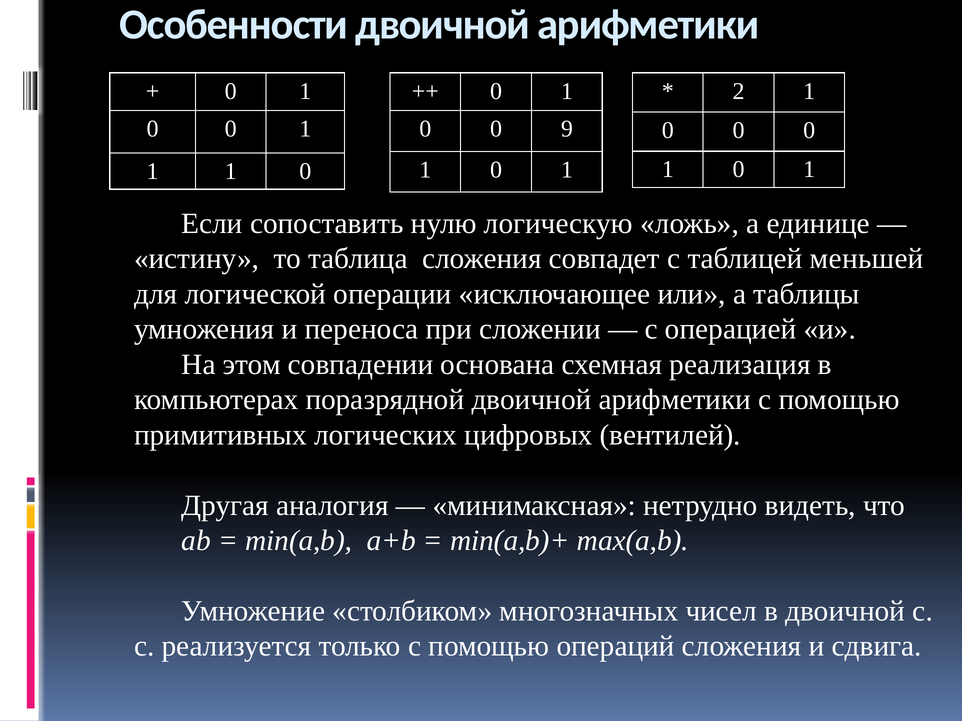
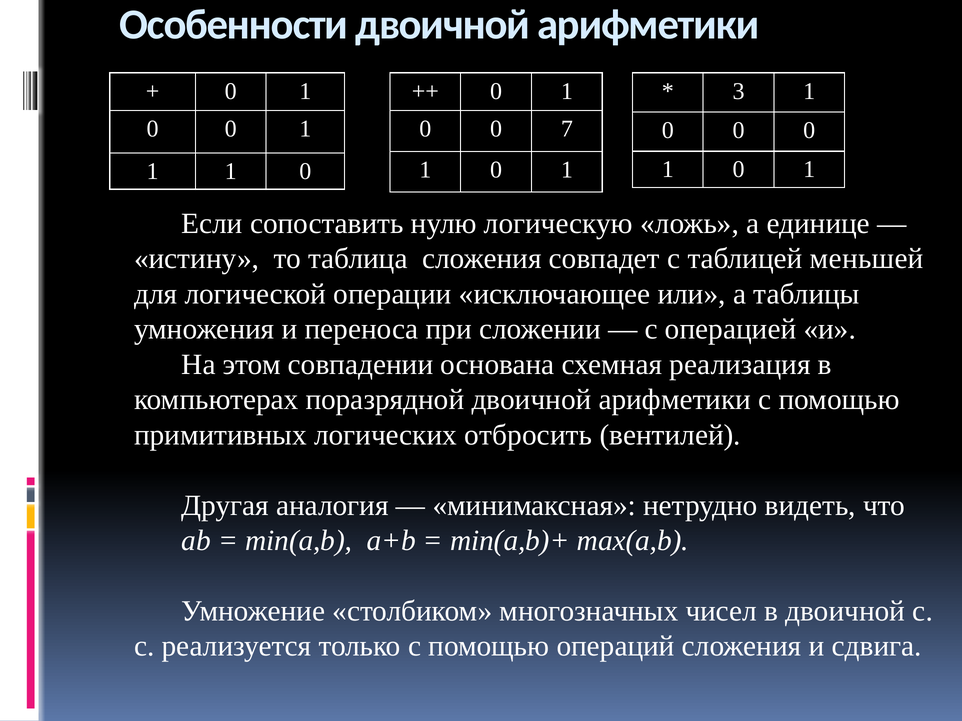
2: 2 -> 3
9: 9 -> 7
цифровых: цифровых -> отбросить
